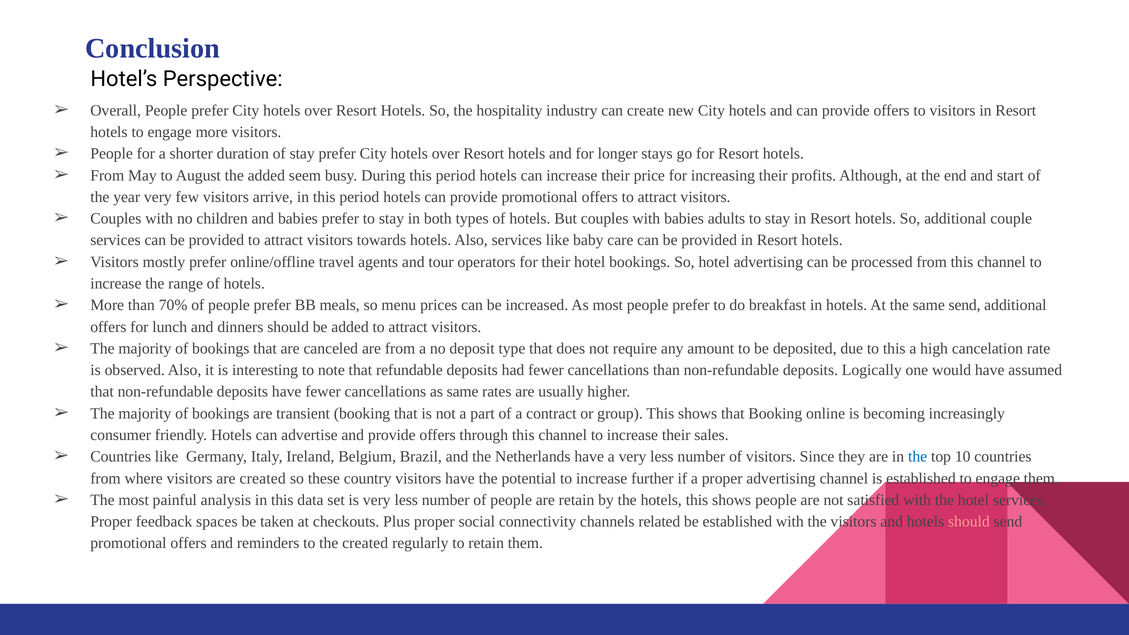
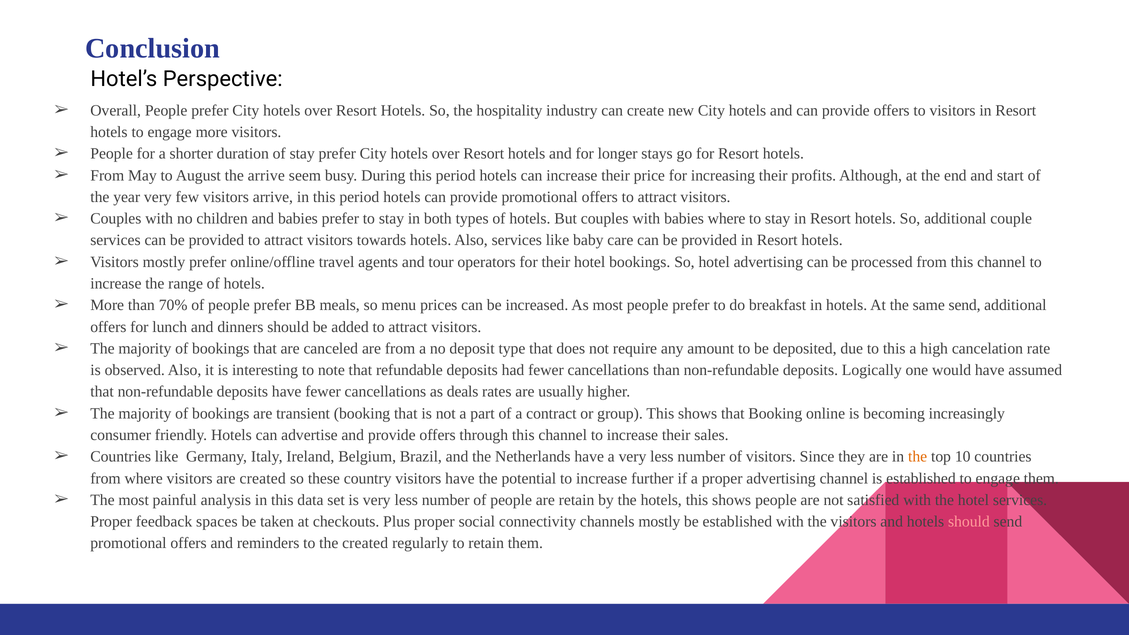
the added: added -> arrive
babies adults: adults -> where
as same: same -> deals
the at (918, 457) colour: blue -> orange
channels related: related -> mostly
